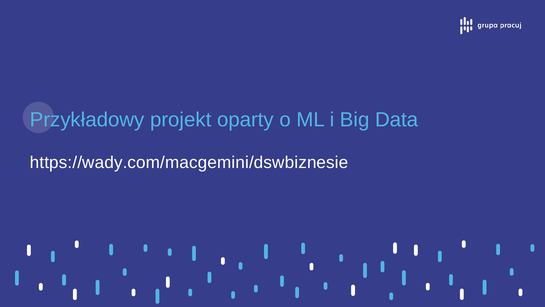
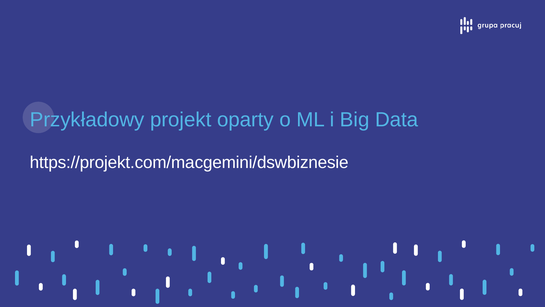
https://wady.com/macgemini/dswbiznesie: https://wady.com/macgemini/dswbiznesie -> https://projekt.com/macgemini/dswbiznesie
